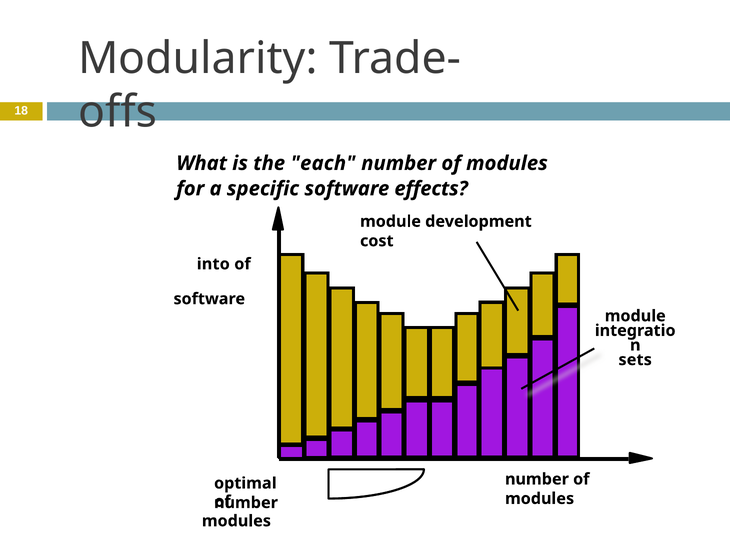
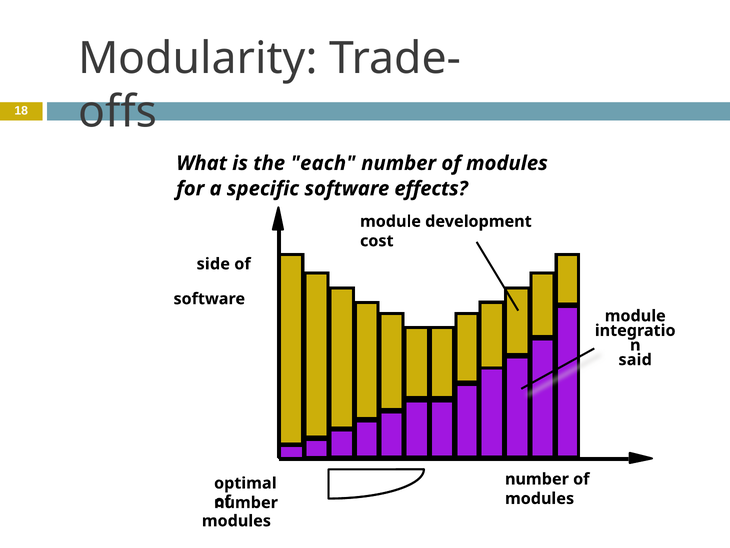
into: into -> side
sets: sets -> said
